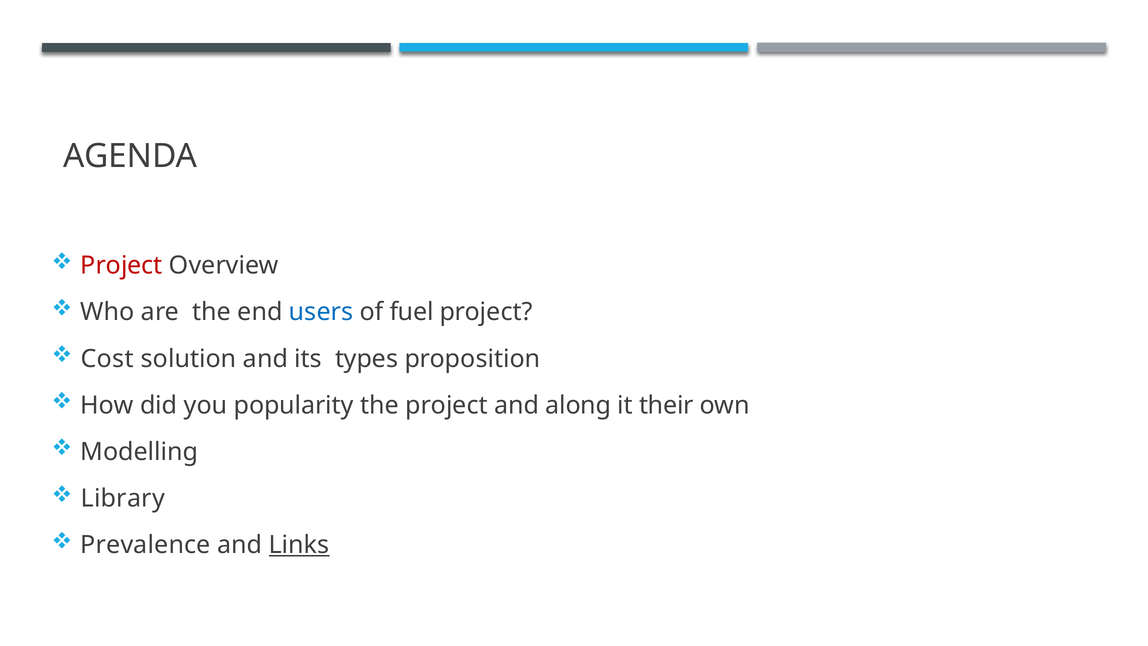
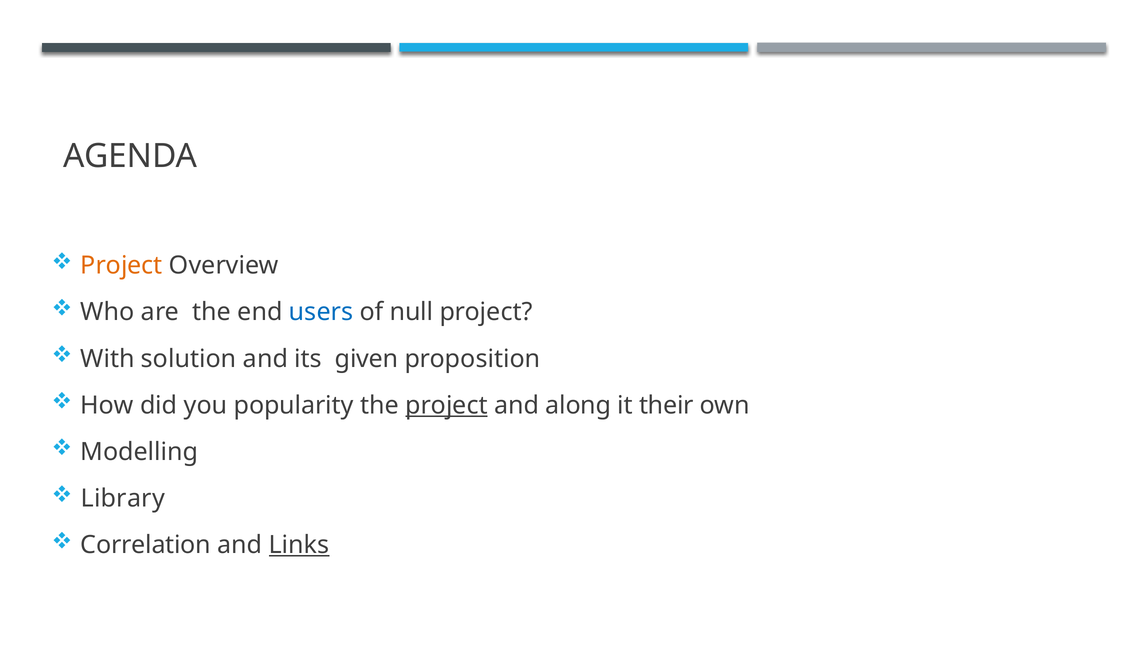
Project at (122, 266) colour: red -> orange
fuel: fuel -> null
Cost: Cost -> With
types: types -> given
project at (446, 405) underline: none -> present
Prevalence: Prevalence -> Correlation
